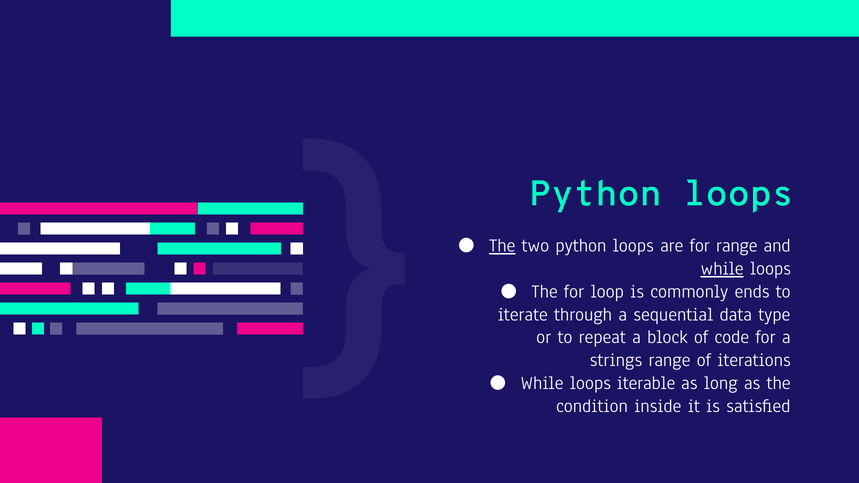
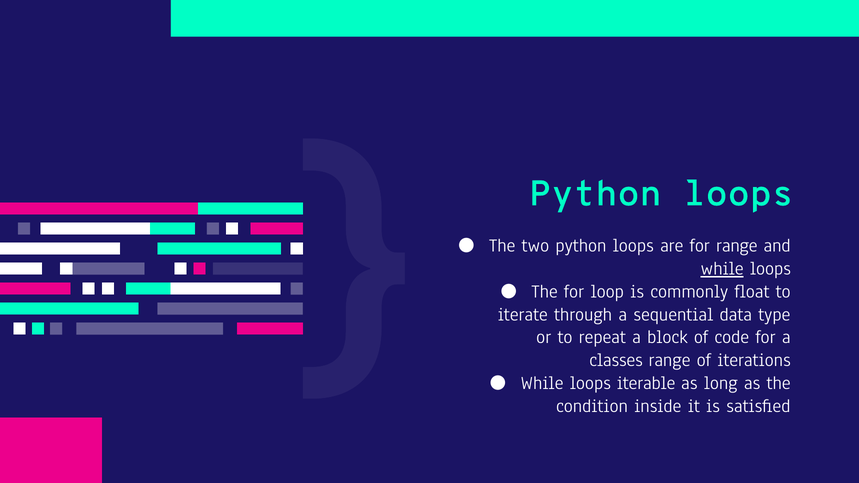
The at (502, 246) underline: present -> none
ends: ends -> float
strings: strings -> classes
